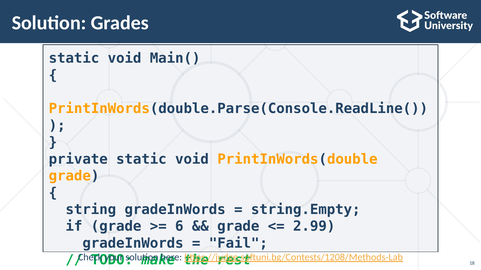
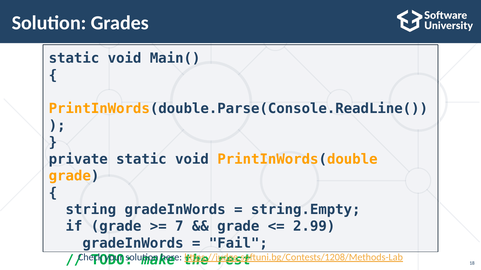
6: 6 -> 7
